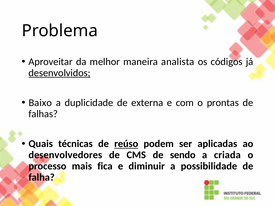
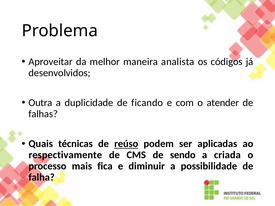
desenvolvidos underline: present -> none
Baixo: Baixo -> Outra
externa: externa -> ficando
prontas: prontas -> atender
desenvolvedores: desenvolvedores -> respectivamente
